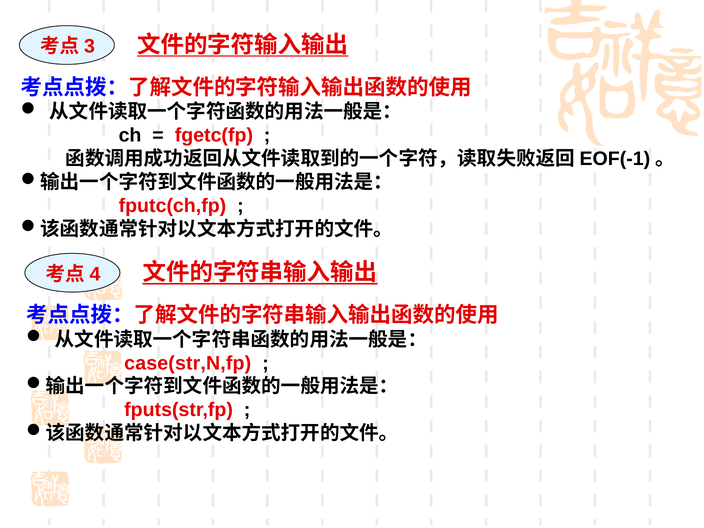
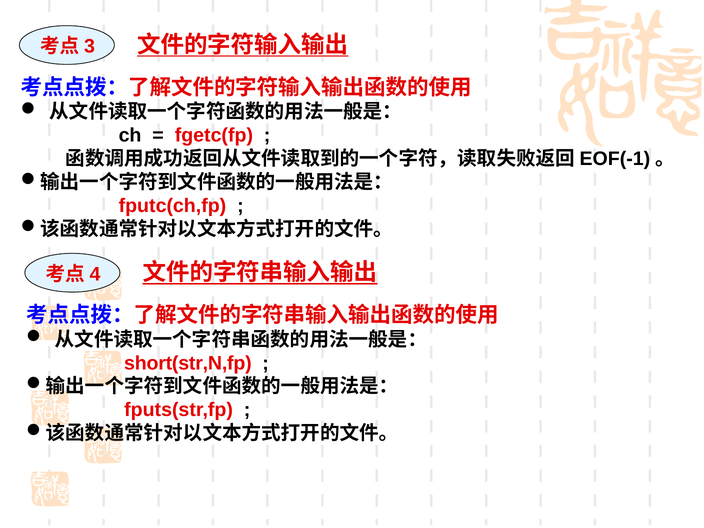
case(str,N,fp: case(str,N,fp -> short(str,N,fp
